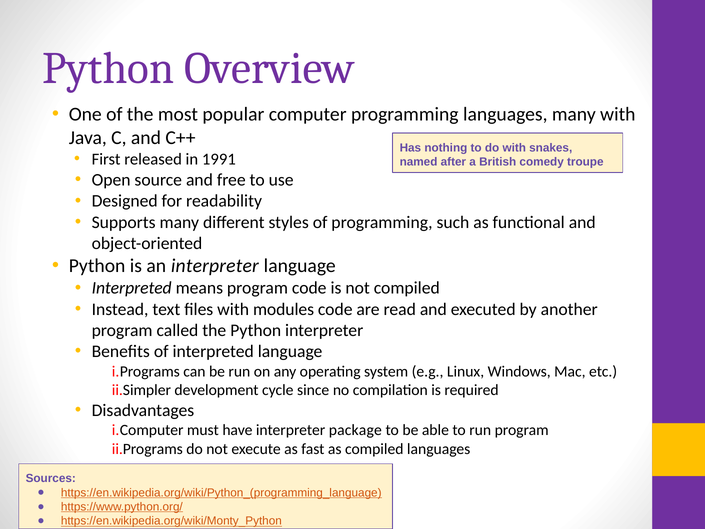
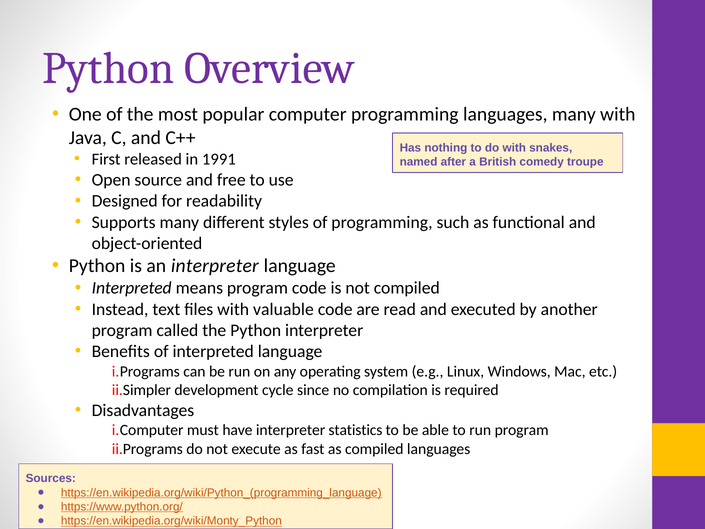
modules: modules -> valuable
package: package -> statistics
